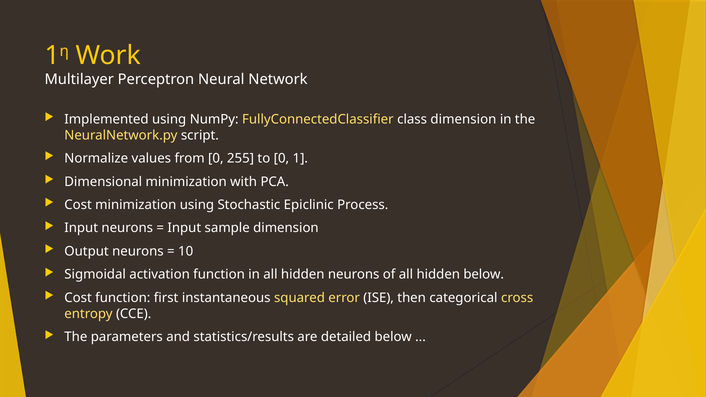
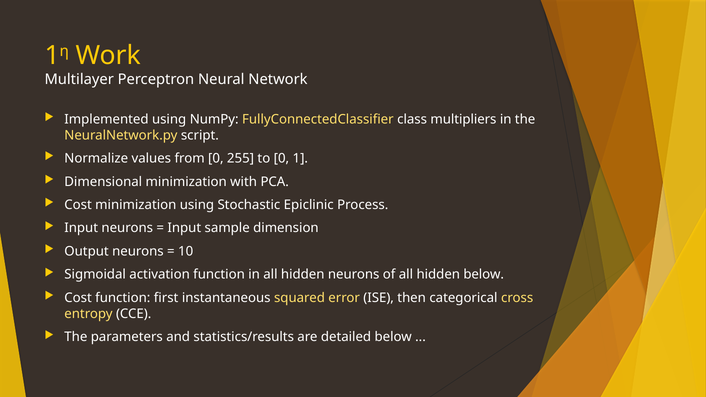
class dimension: dimension -> multipliers
